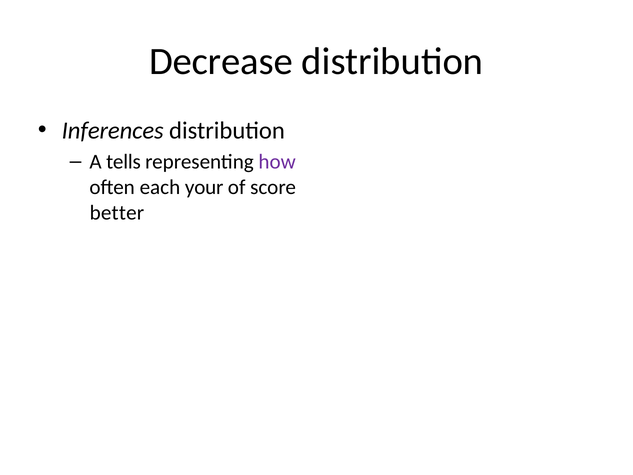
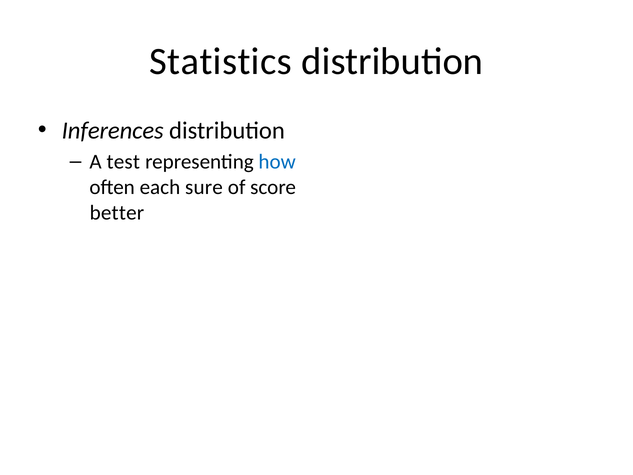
Decrease: Decrease -> Statistics
tells: tells -> test
how colour: purple -> blue
your: your -> sure
